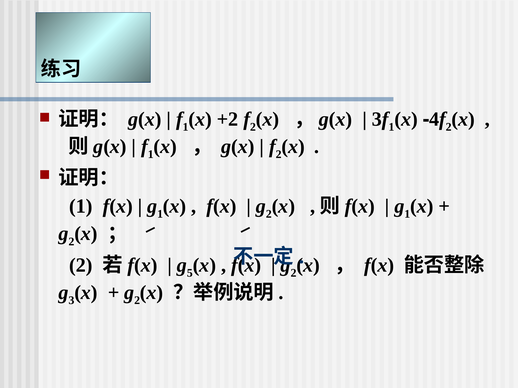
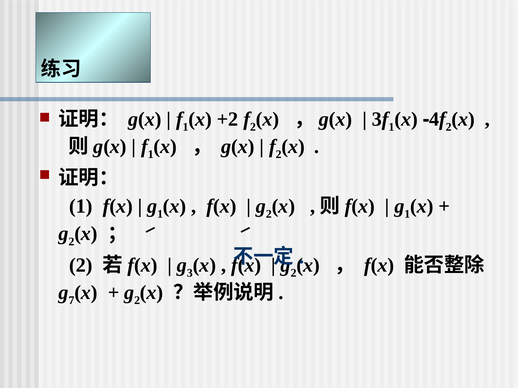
5: 5 -> 3
3: 3 -> 7
